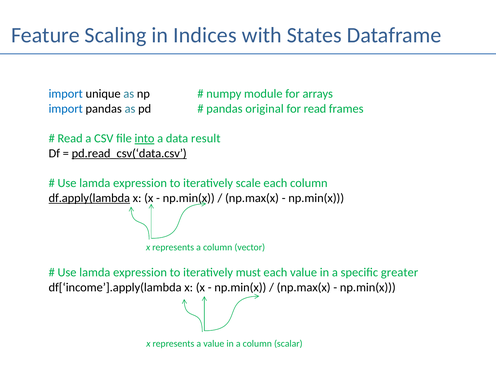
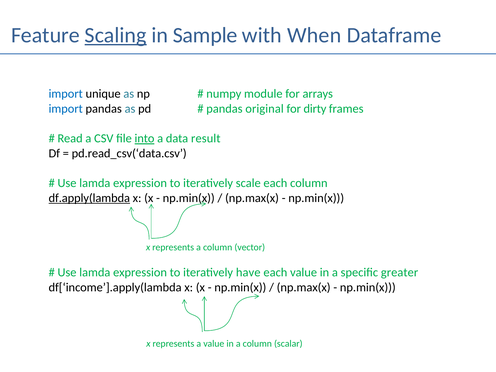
Scaling underline: none -> present
Indices: Indices -> Sample
States: States -> When
for read: read -> dirty
pd.read_csv(‘data.csv underline: present -> none
must: must -> have
